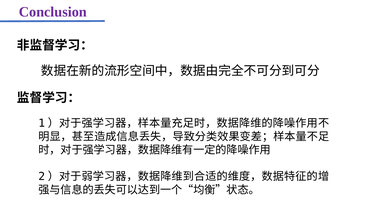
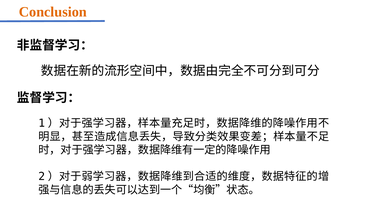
Conclusion colour: purple -> orange
